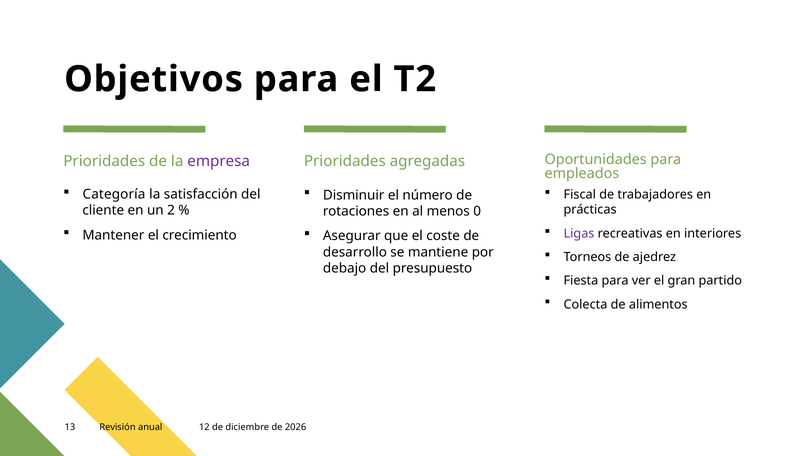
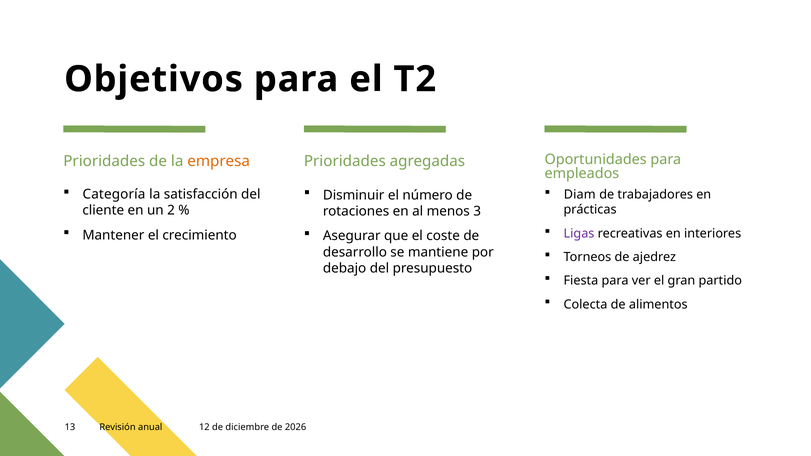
empresa colour: purple -> orange
Fiscal: Fiscal -> Diam
0: 0 -> 3
